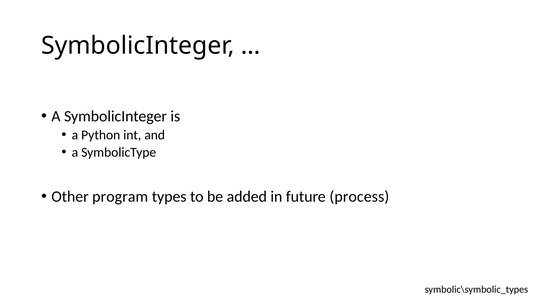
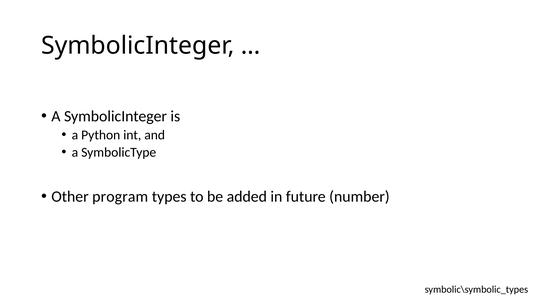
process: process -> number
